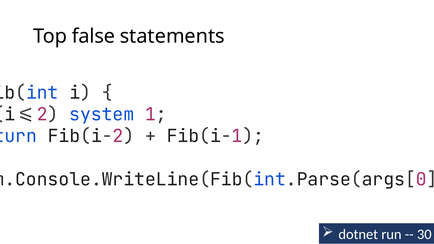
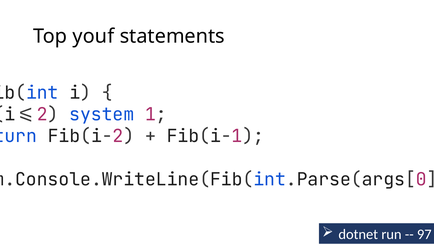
false: false -> youf
30: 30 -> 97
